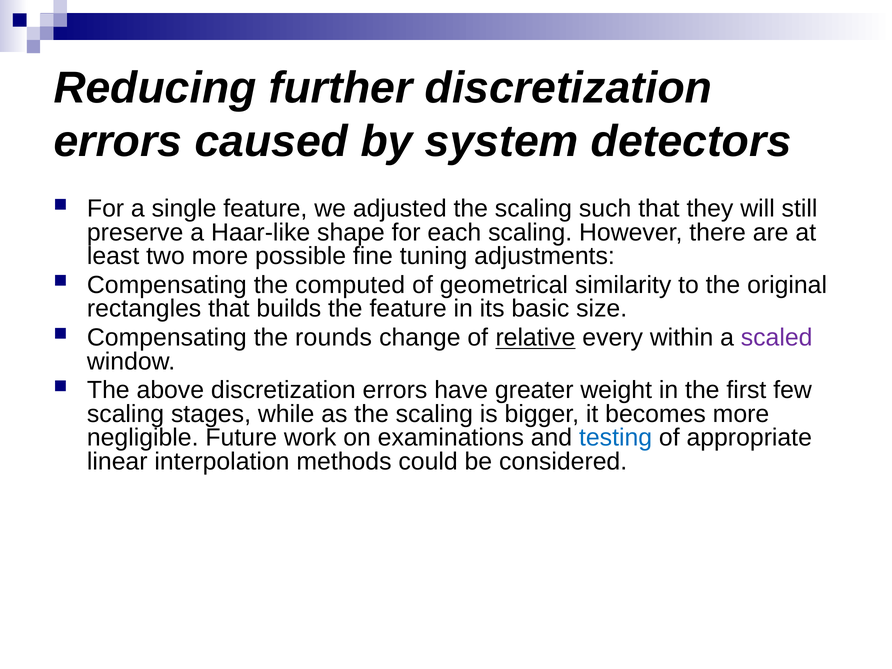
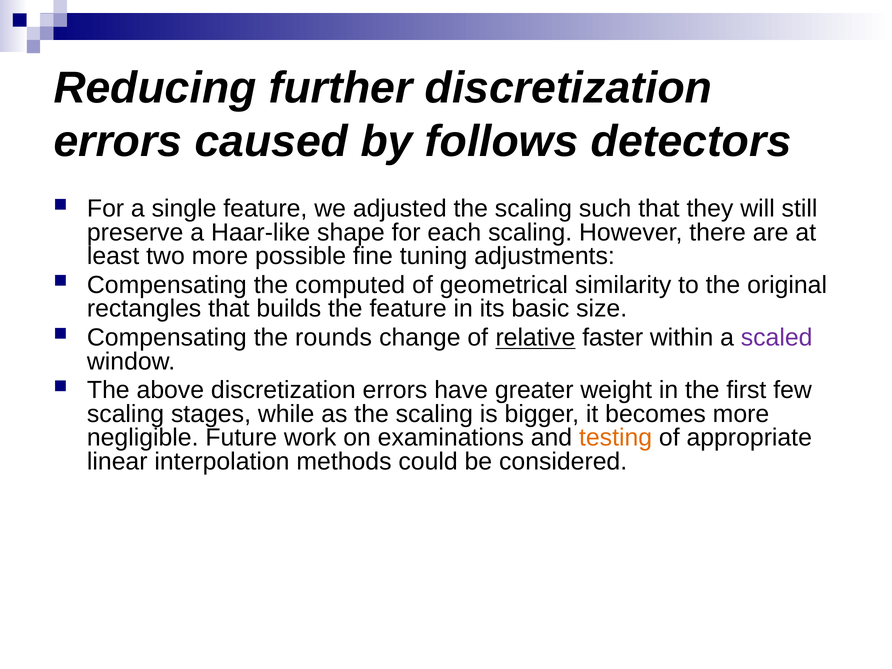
system: system -> follows
every: every -> faster
testing colour: blue -> orange
